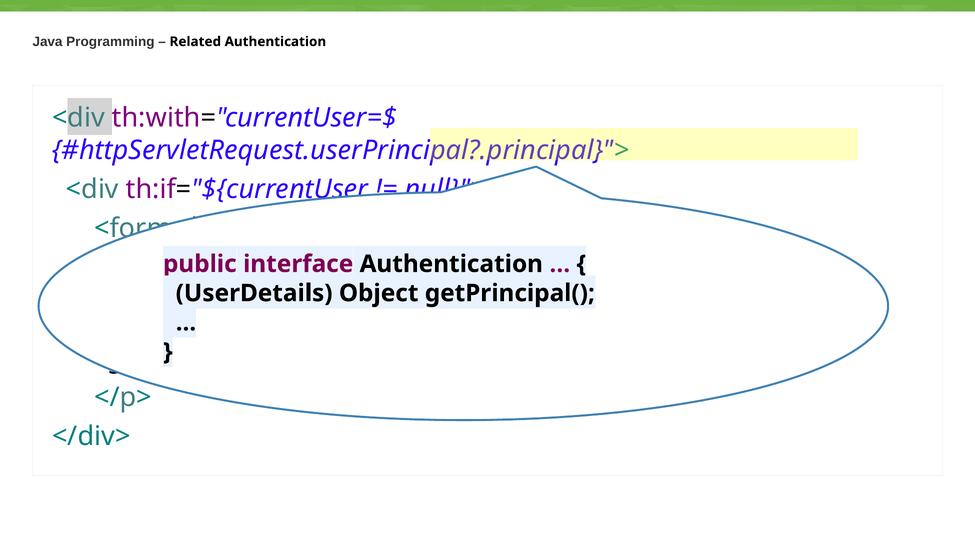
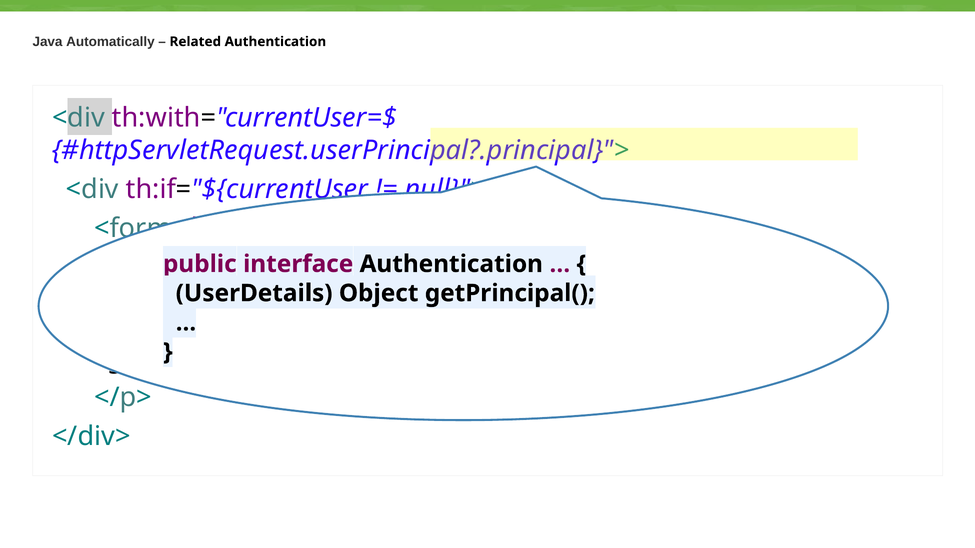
Programming: Programming -> Automatically
